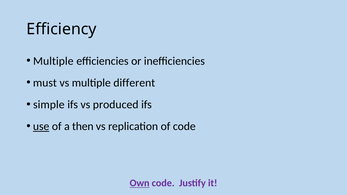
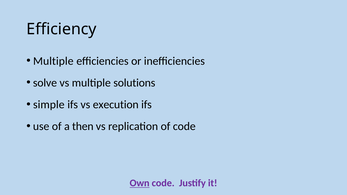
must: must -> solve
different: different -> solutions
produced: produced -> execution
use underline: present -> none
